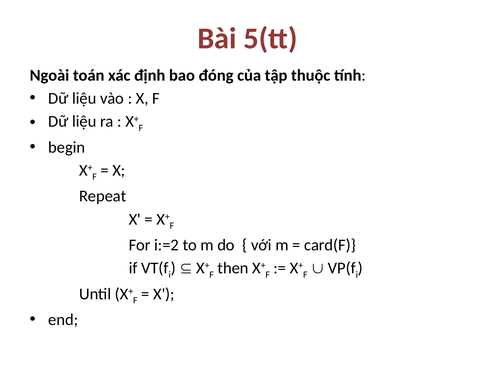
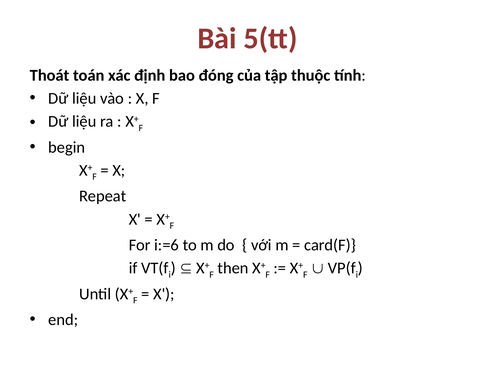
Ngoài: Ngoài -> Thoát
i:=2: i:=2 -> i:=6
